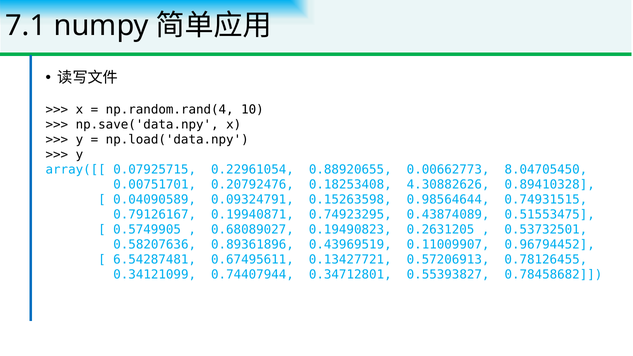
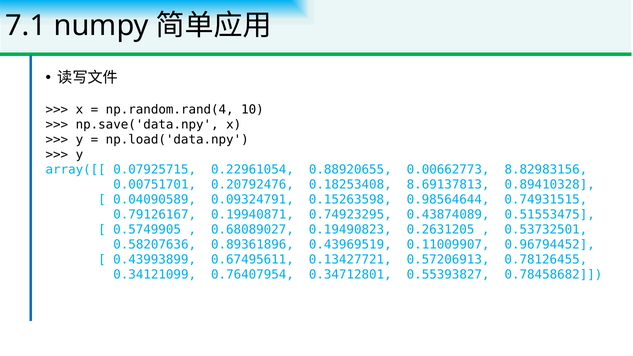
8.04705450: 8.04705450 -> 8.82983156
4.30882626: 4.30882626 -> 8.69137813
6.54287481: 6.54287481 -> 0.43993899
0.74407944: 0.74407944 -> 0.76407954
